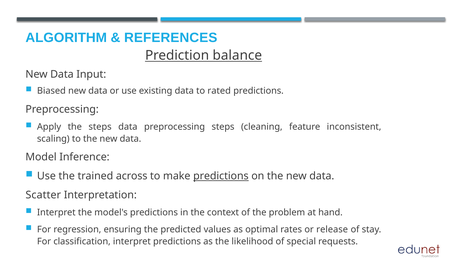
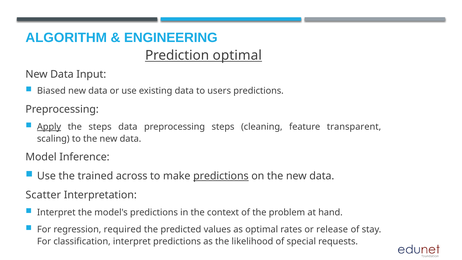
REFERENCES: REFERENCES -> ENGINEERING
Prediction balance: balance -> optimal
rated: rated -> users
Apply underline: none -> present
inconsistent: inconsistent -> transparent
ensuring: ensuring -> required
